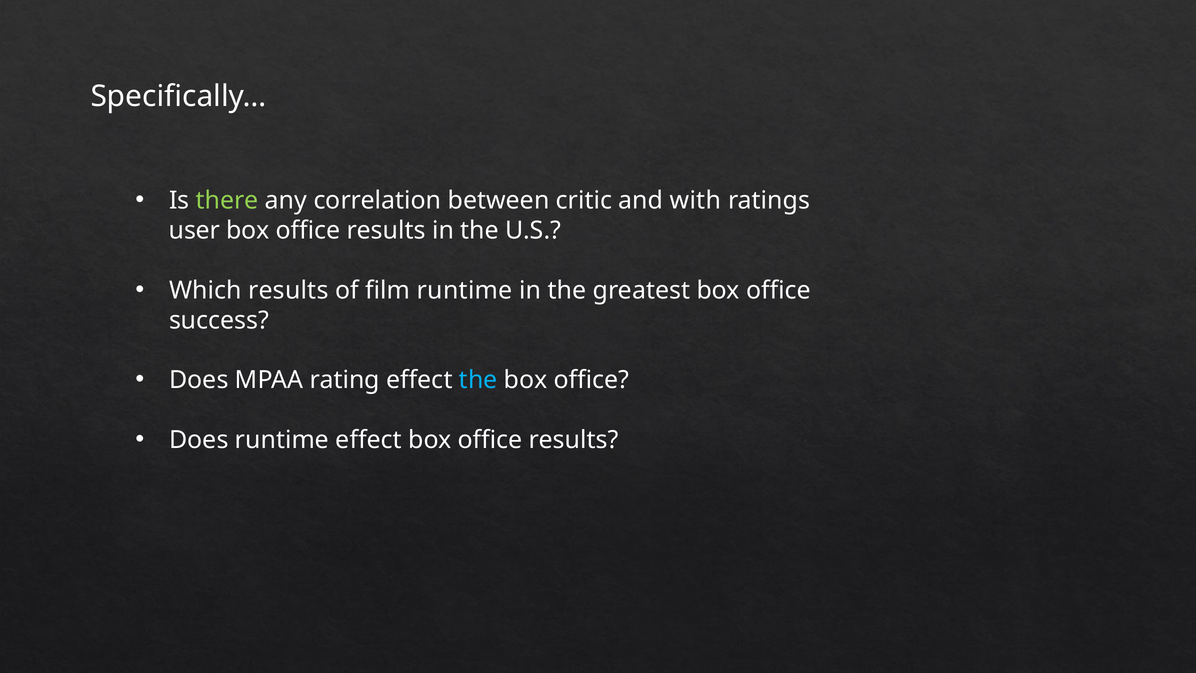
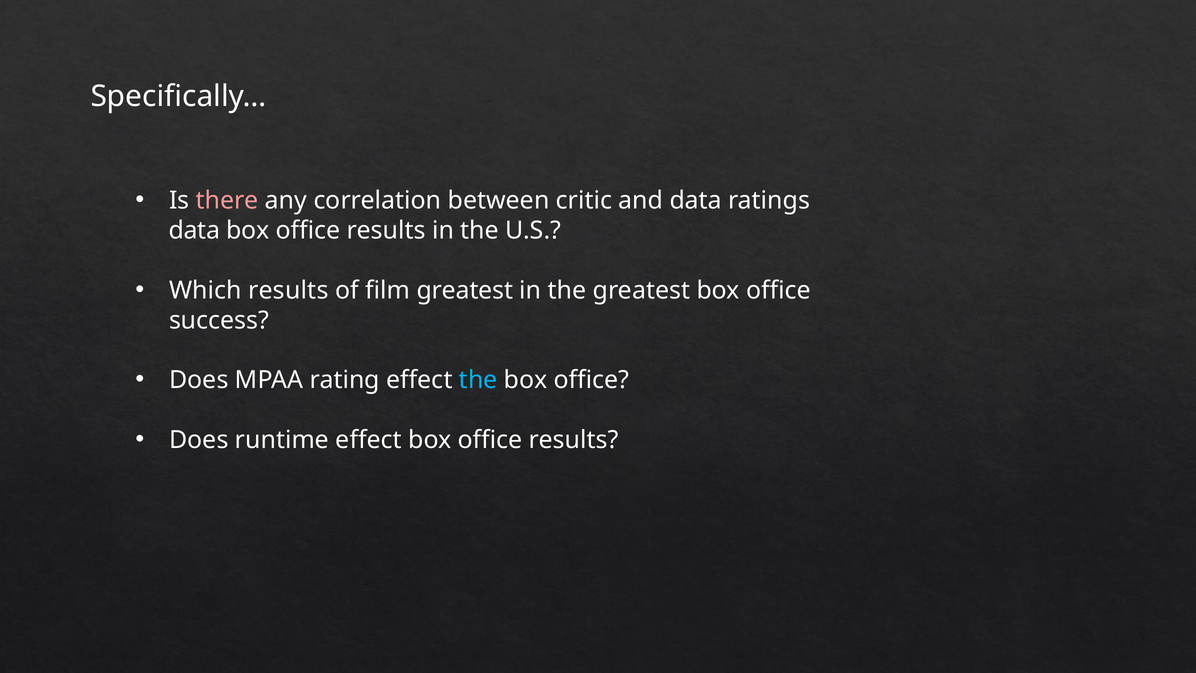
there colour: light green -> pink
and with: with -> data
user at (194, 230): user -> data
film runtime: runtime -> greatest
